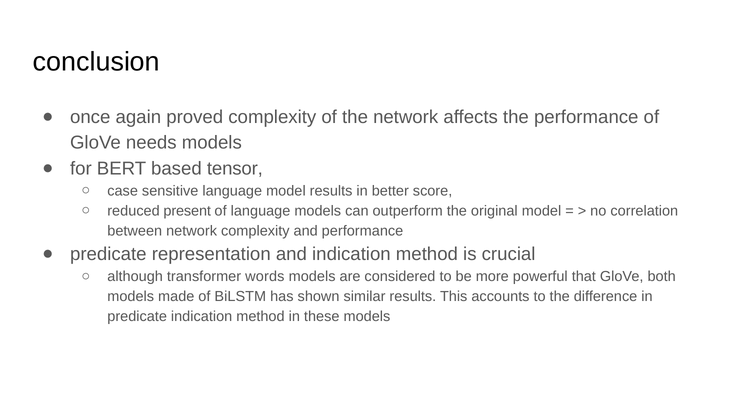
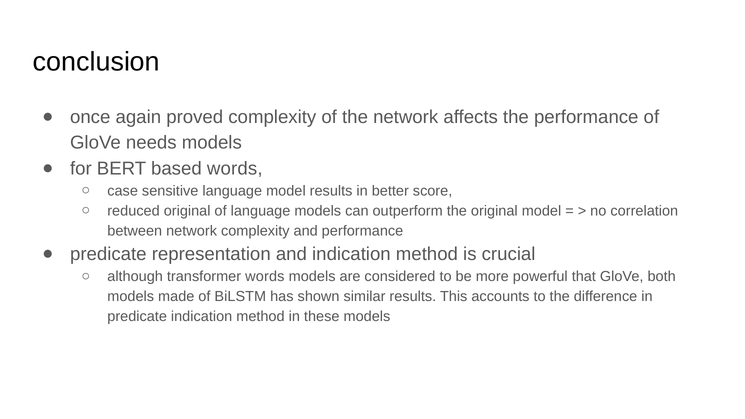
based tensor: tensor -> words
reduced present: present -> original
